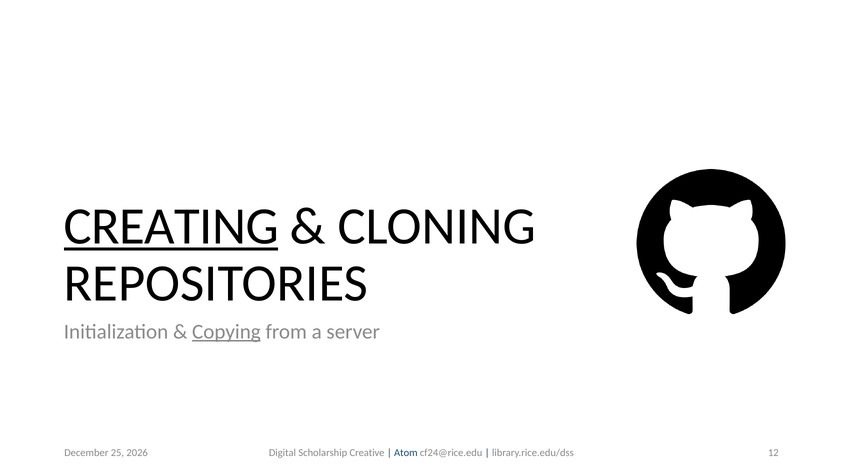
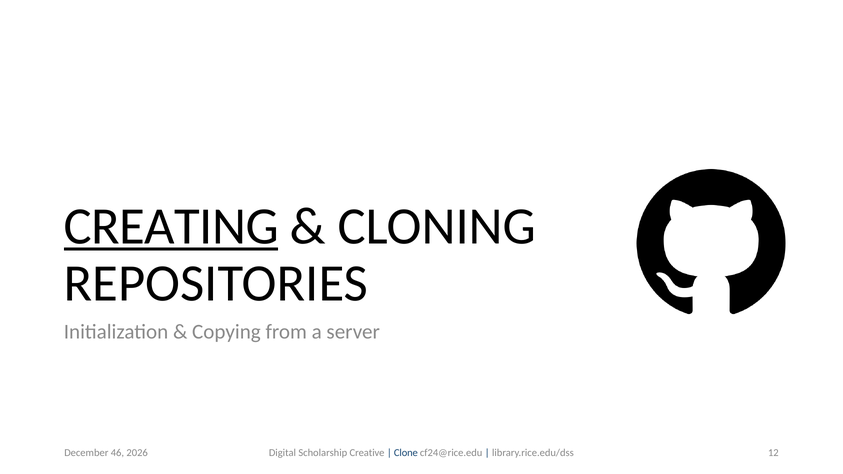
Copying underline: present -> none
25: 25 -> 46
Atom: Atom -> Clone
